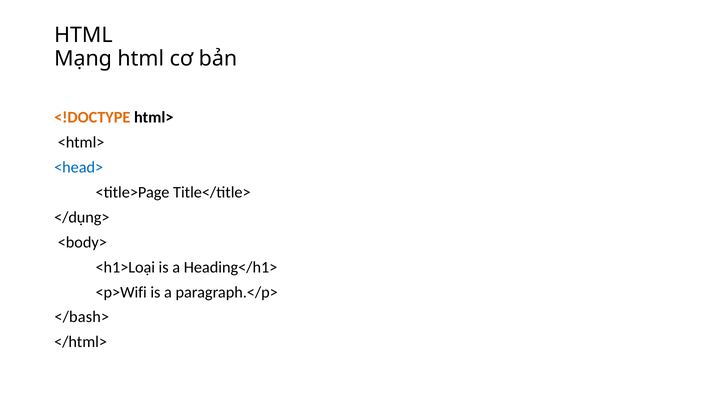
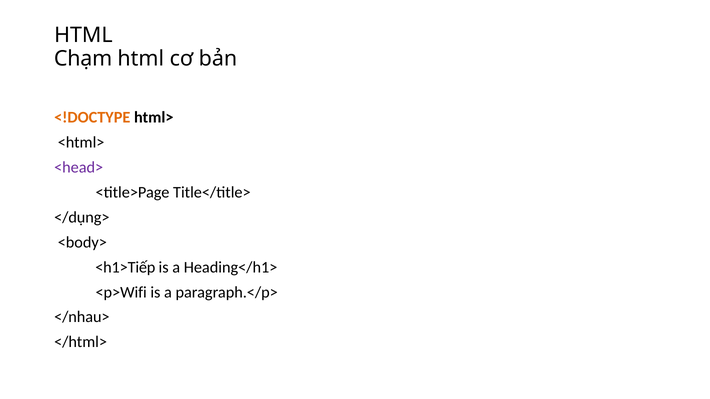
Mạng: Mạng -> Chạm
<head> colour: blue -> purple
<h1>Loại: <h1>Loại -> <h1>Tiếp
</bash>: </bash> -> </nhau>
